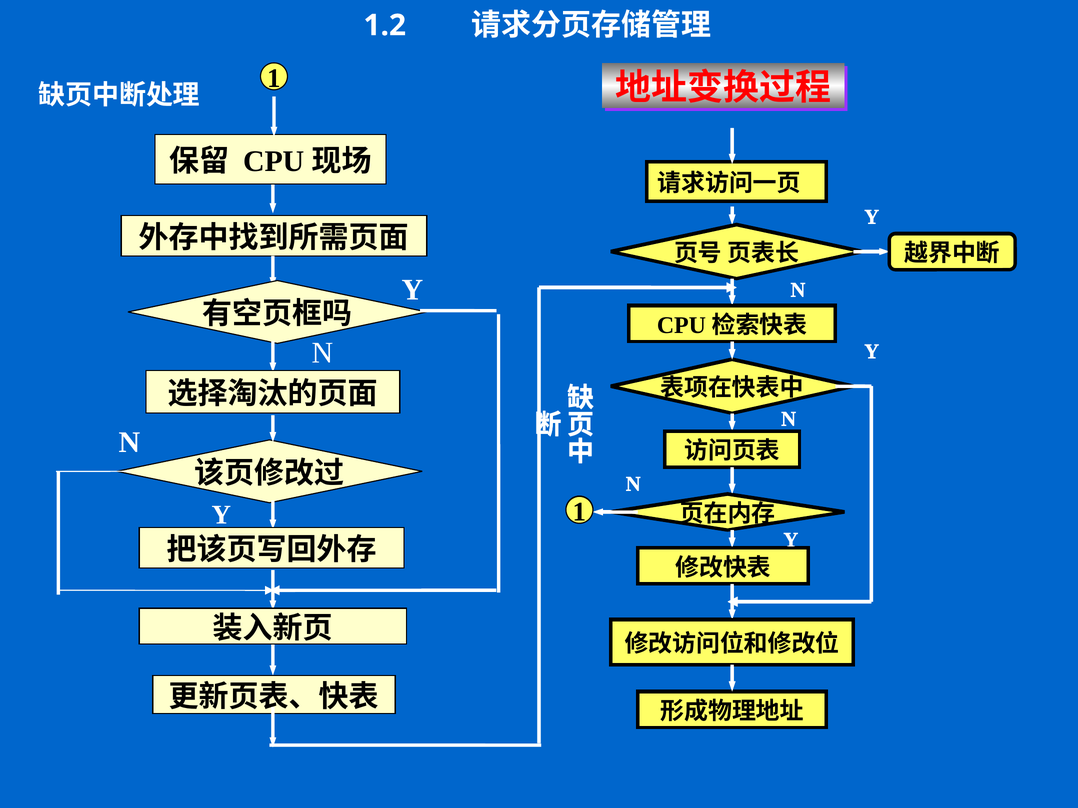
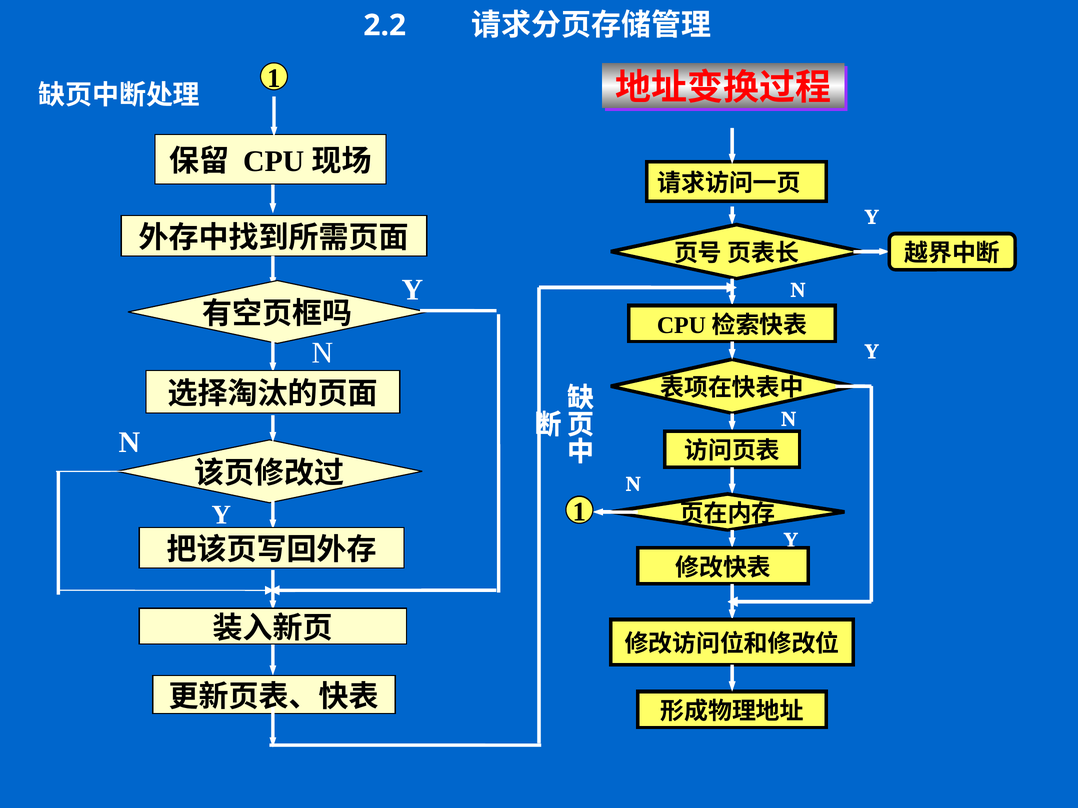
1.2: 1.2 -> 2.2
